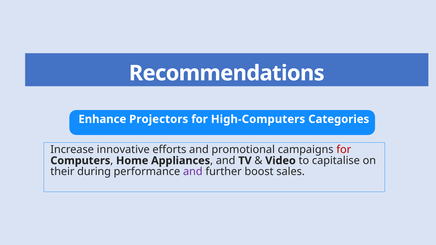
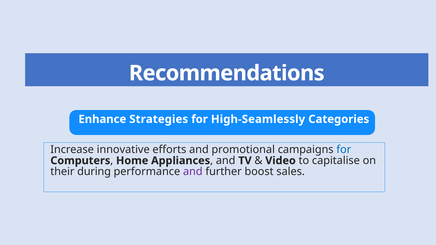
Projectors: Projectors -> Strategies
High-Computers: High-Computers -> High-Seamlessly
for at (344, 150) colour: red -> blue
